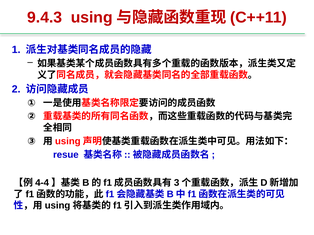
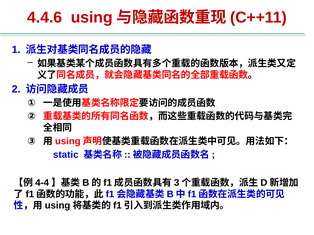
9.4.3: 9.4.3 -> 4.4.6
resue: resue -> static
